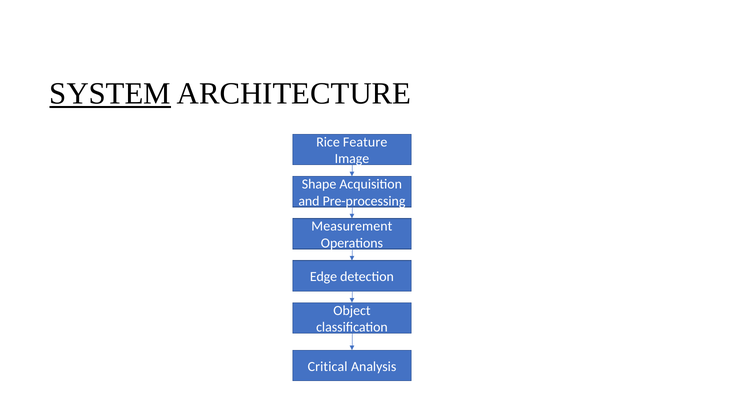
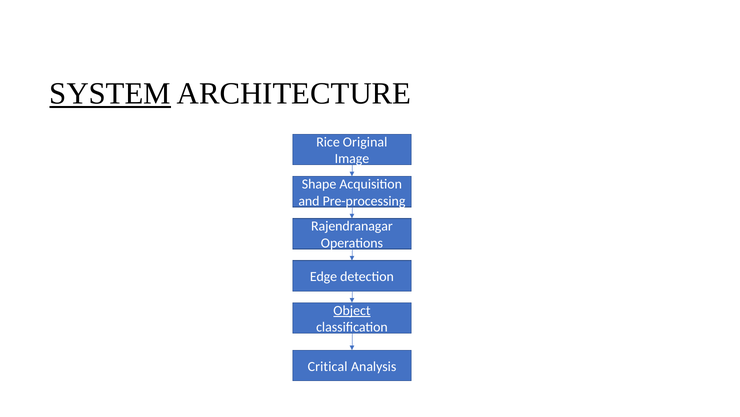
Feature: Feature -> Original
Measurement: Measurement -> Rajendranagar
Object underline: none -> present
